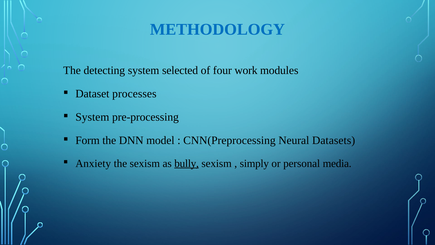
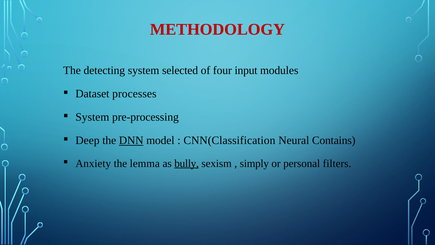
METHODOLOGY colour: blue -> red
work: work -> input
Form: Form -> Deep
DNN underline: none -> present
CNN(Preprocessing: CNN(Preprocessing -> CNN(Classification
Datasets: Datasets -> Contains
the sexism: sexism -> lemma
media: media -> filters
